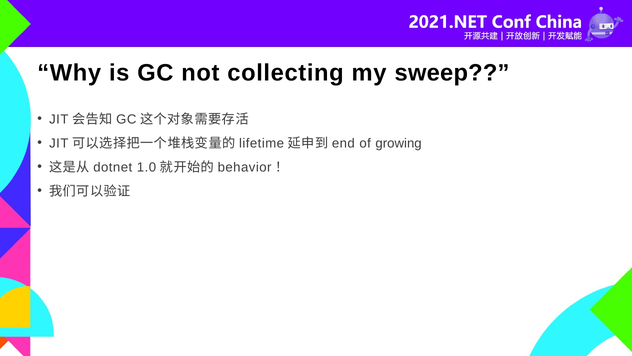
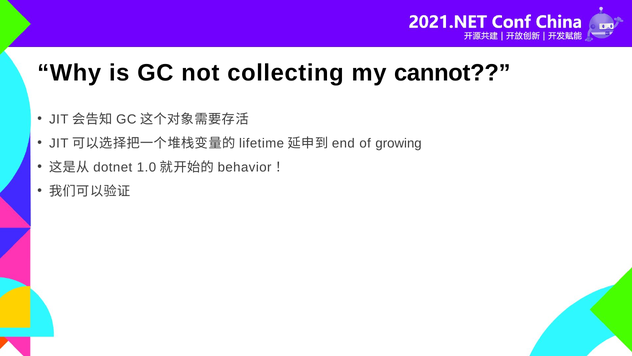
sweep: sweep -> cannot
